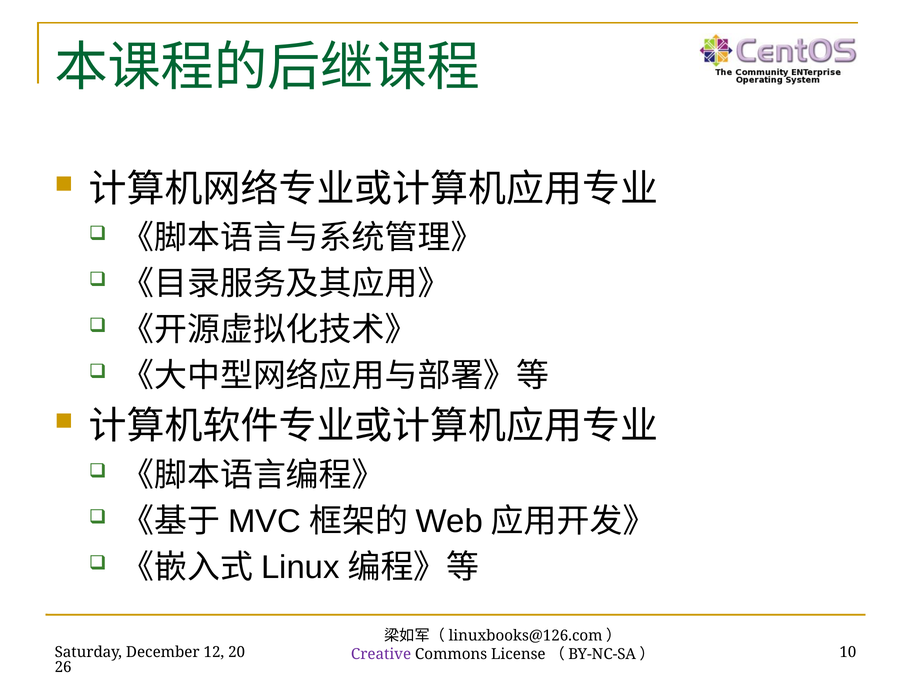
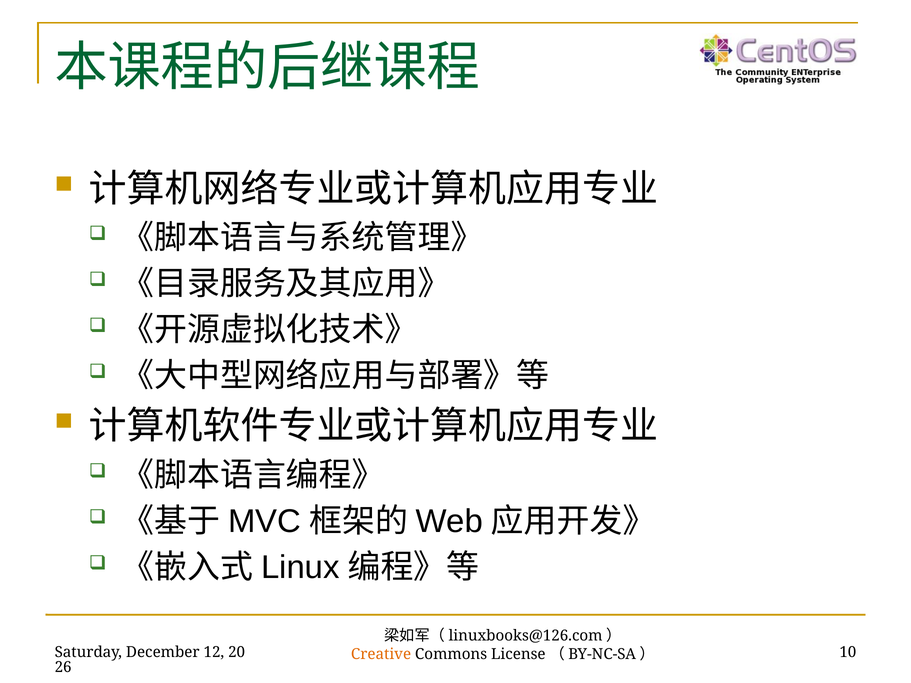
Creative colour: purple -> orange
